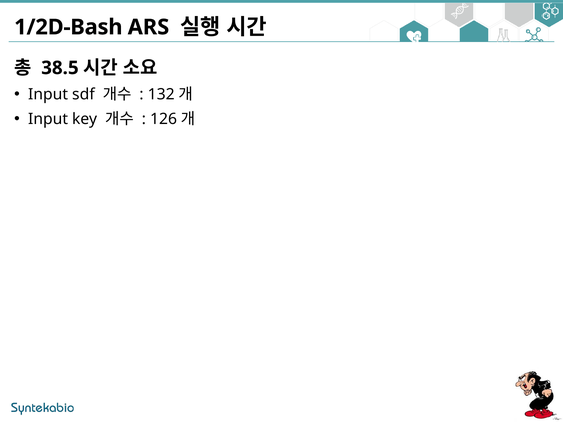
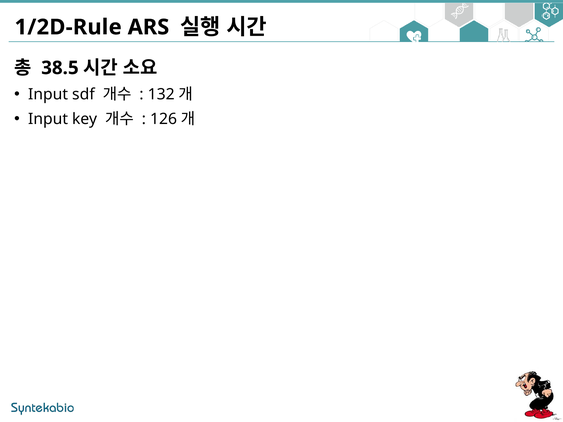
1/2D-Bash: 1/2D-Bash -> 1/2D-Rule
